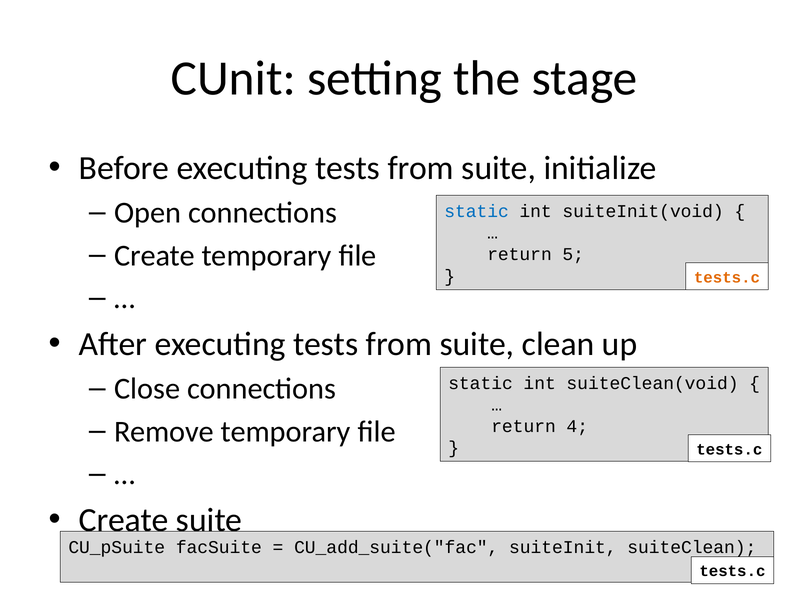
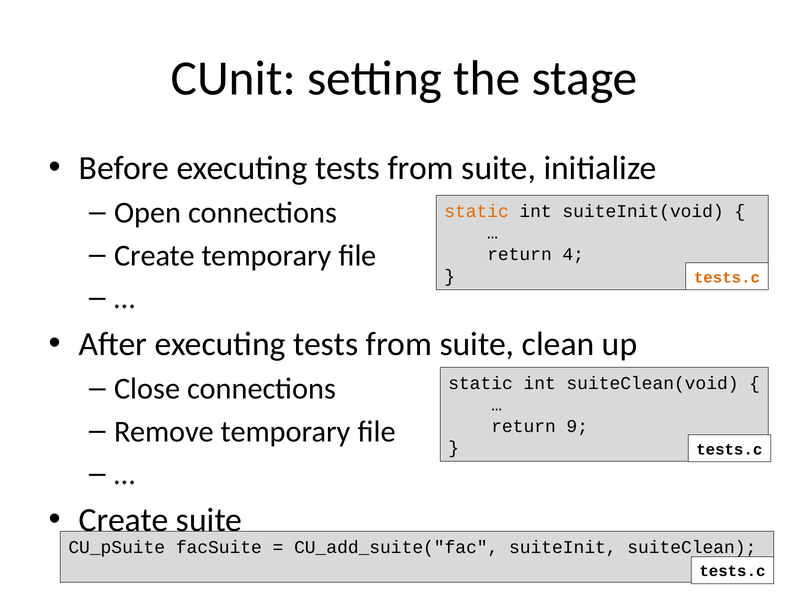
static at (477, 211) colour: blue -> orange
5: 5 -> 4
4: 4 -> 9
